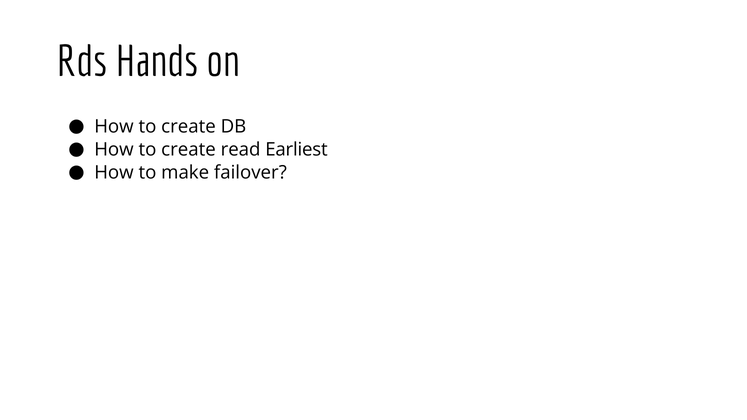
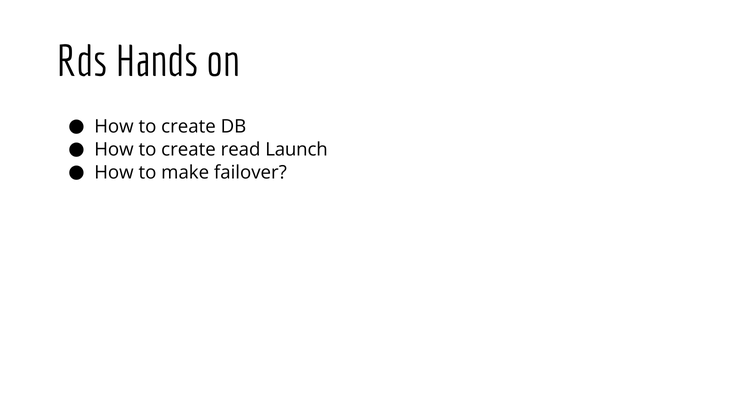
Earliest: Earliest -> Launch
